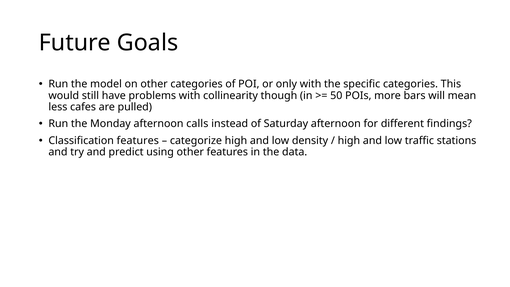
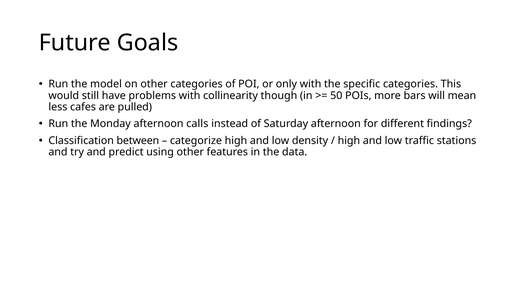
Classification features: features -> between
